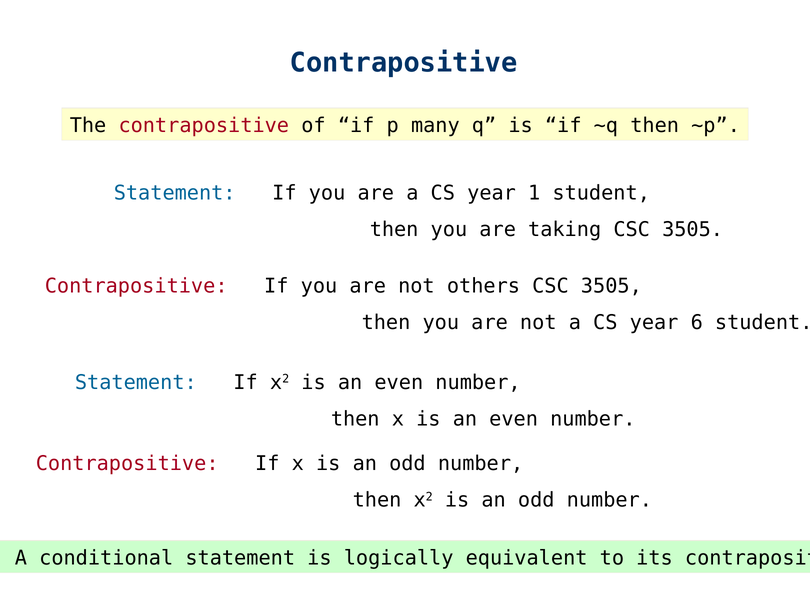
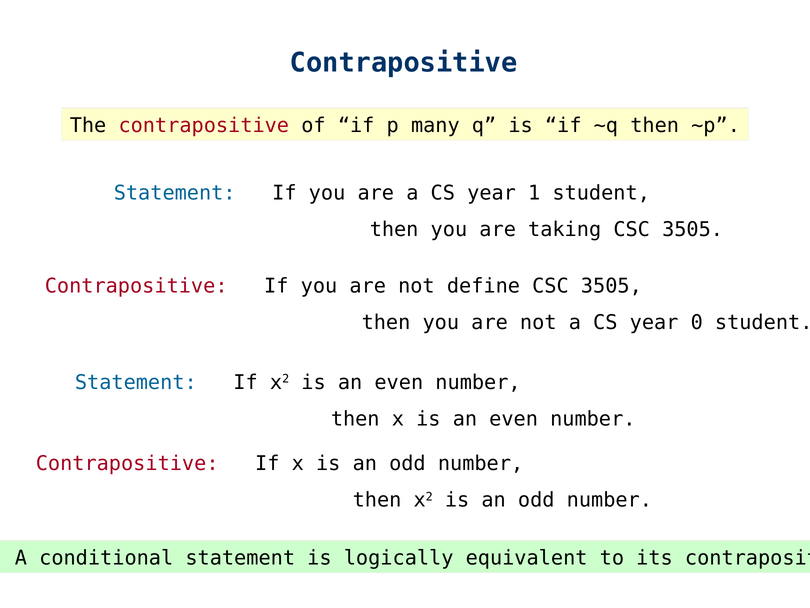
others: others -> define
6: 6 -> 0
